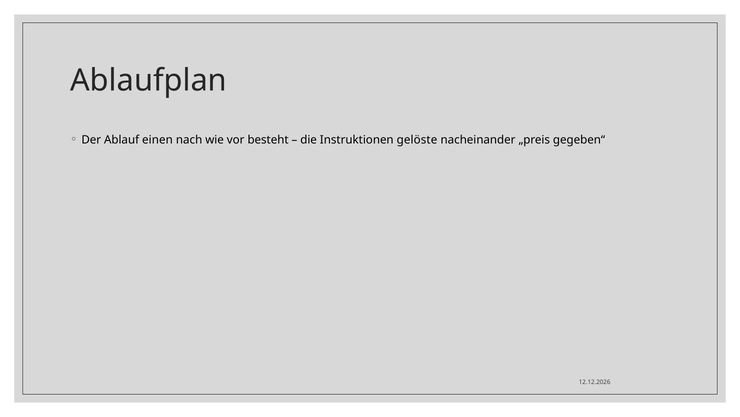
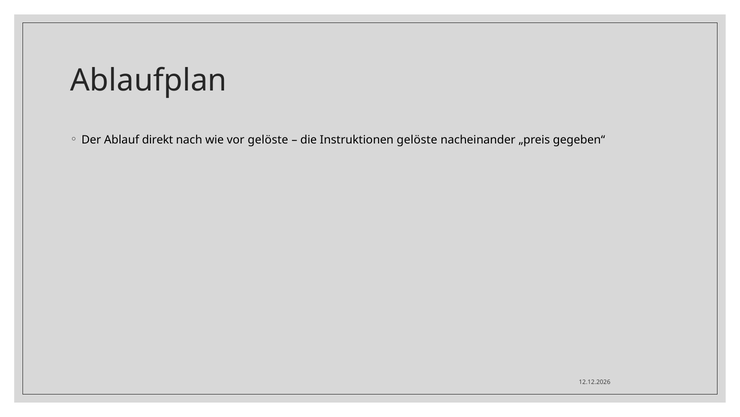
einen: einen -> direkt
vor besteht: besteht -> gelöste
